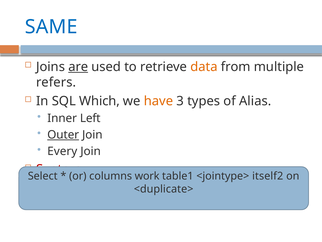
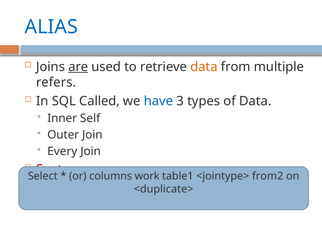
SAME: SAME -> ALIAS
Which: Which -> Called
have colour: orange -> blue
of Alias: Alias -> Data
Left: Left -> Self
Outer underline: present -> none
itself2: itself2 -> from2
